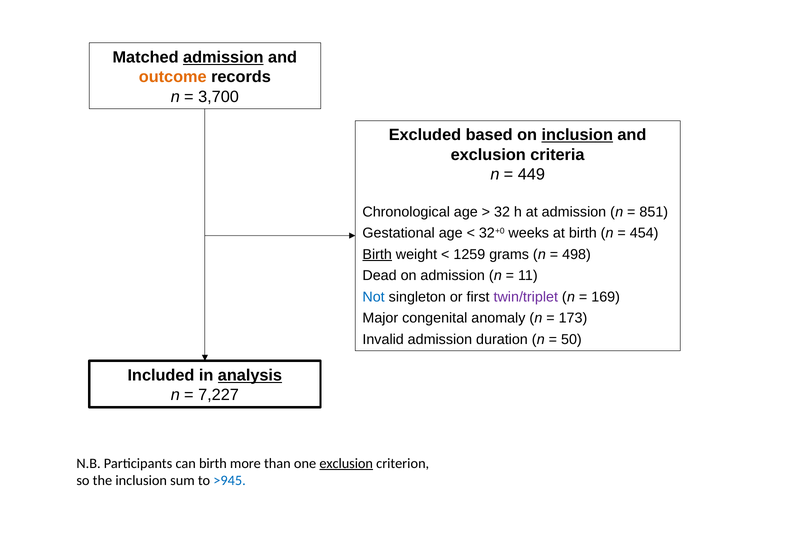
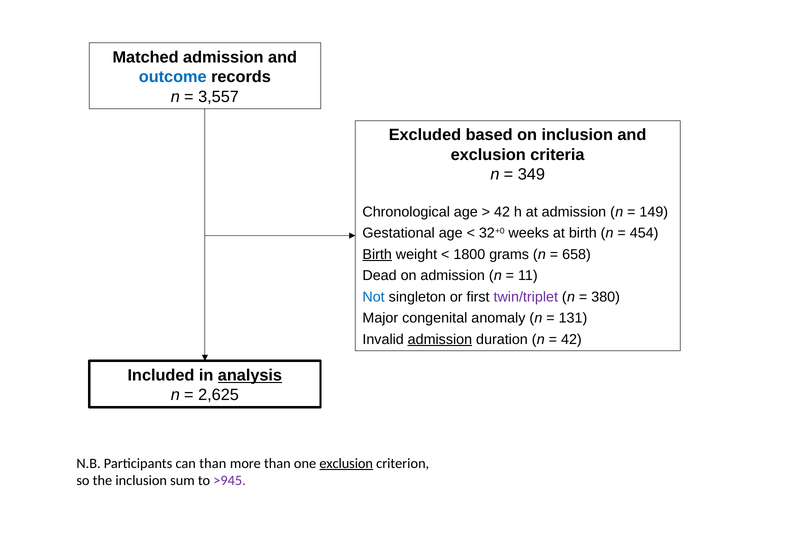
admission at (223, 58) underline: present -> none
outcome colour: orange -> blue
3,700: 3,700 -> 3,557
inclusion at (577, 135) underline: present -> none
449: 449 -> 349
32 at (502, 212): 32 -> 42
851: 851 -> 149
1259: 1259 -> 1800
498: 498 -> 658
169: 169 -> 380
173: 173 -> 131
admission at (440, 339) underline: none -> present
50 at (571, 339): 50 -> 42
7,227: 7,227 -> 2,625
can birth: birth -> than
>945 colour: blue -> purple
